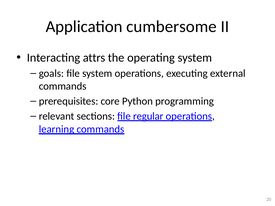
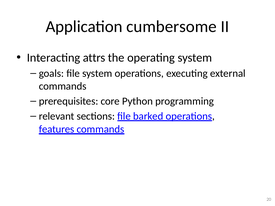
regular: regular -> barked
learning: learning -> features
